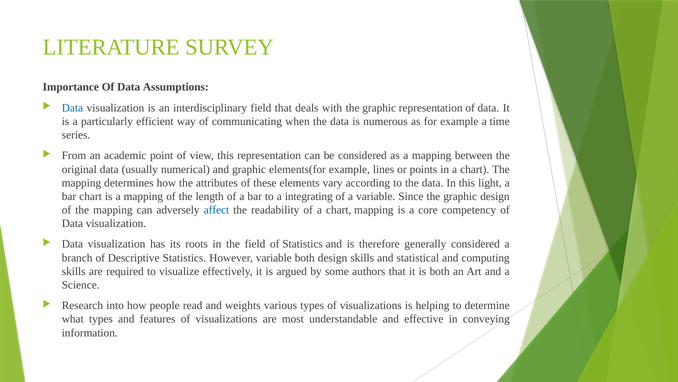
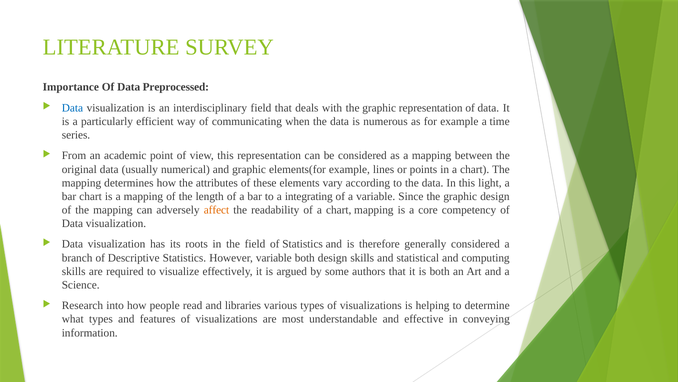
Assumptions: Assumptions -> Preprocessed
affect colour: blue -> orange
weights: weights -> libraries
